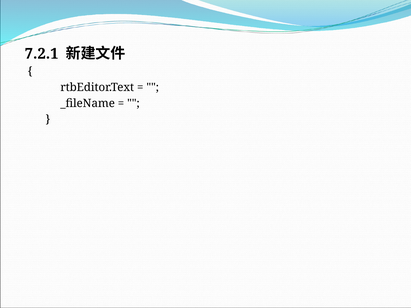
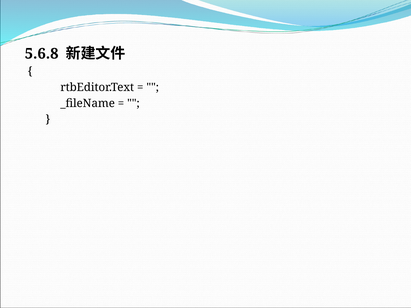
7.2.1: 7.2.1 -> 5.6.8
